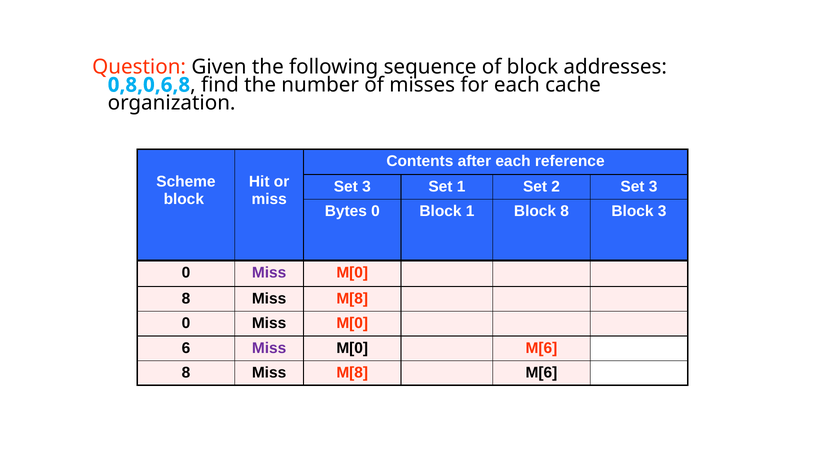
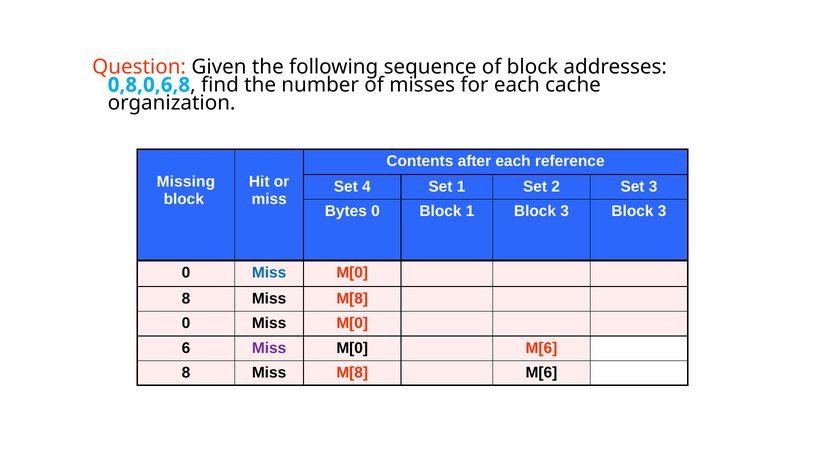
Scheme: Scheme -> Missing
3 at (366, 187): 3 -> 4
1 Block 8: 8 -> 3
Miss at (269, 273) colour: purple -> blue
